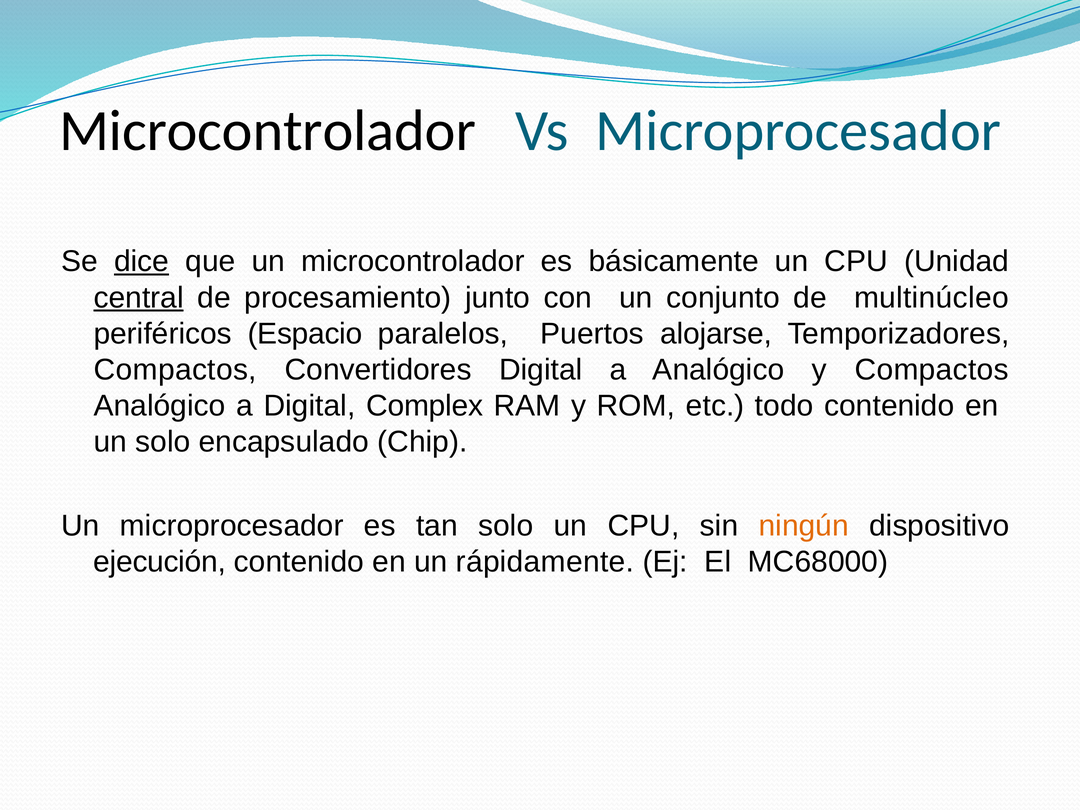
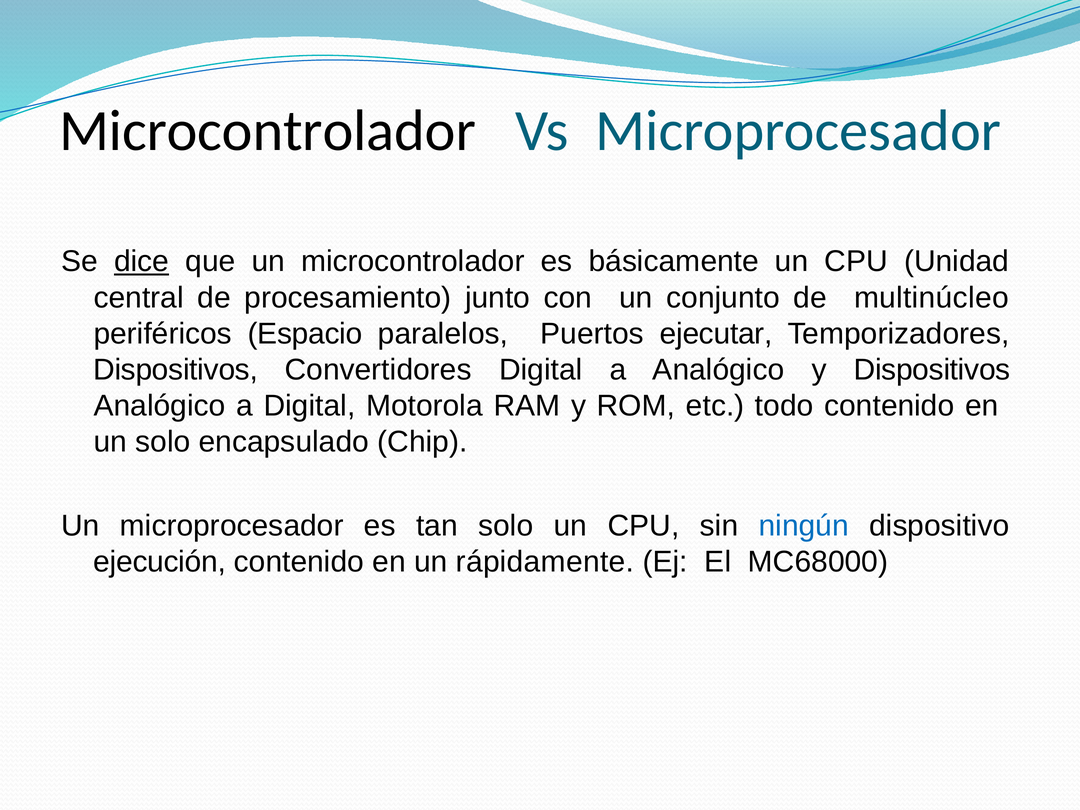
central underline: present -> none
alojarse: alojarse -> ejecutar
Compactos at (175, 370): Compactos -> Dispositivos
y Compactos: Compactos -> Dispositivos
Complex: Complex -> Motorola
ningún colour: orange -> blue
